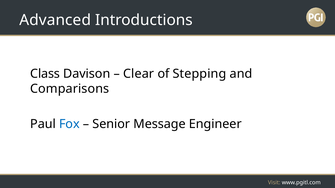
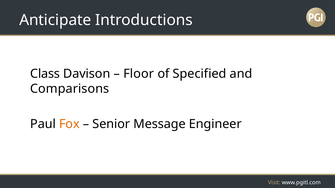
Advanced: Advanced -> Anticipate
Clear: Clear -> Floor
Stepping: Stepping -> Specified
Fox colour: blue -> orange
